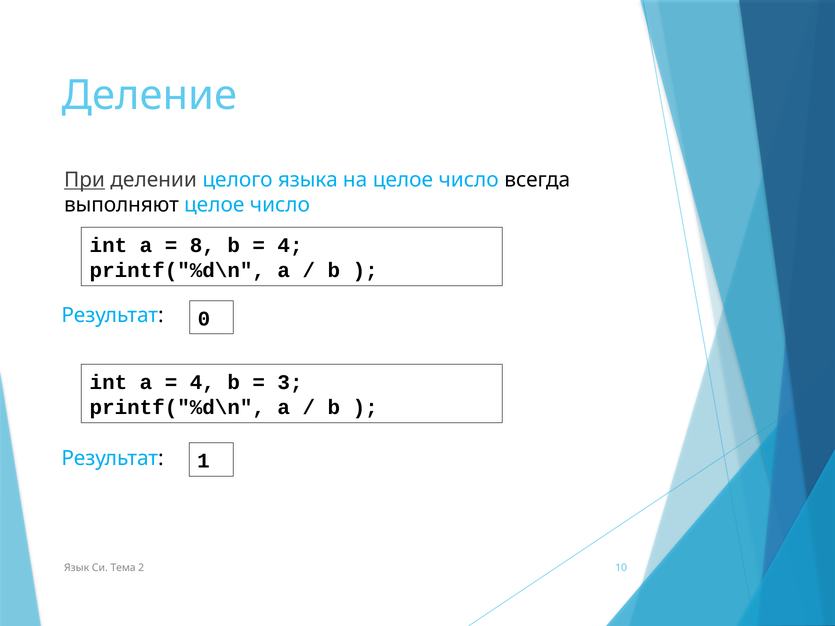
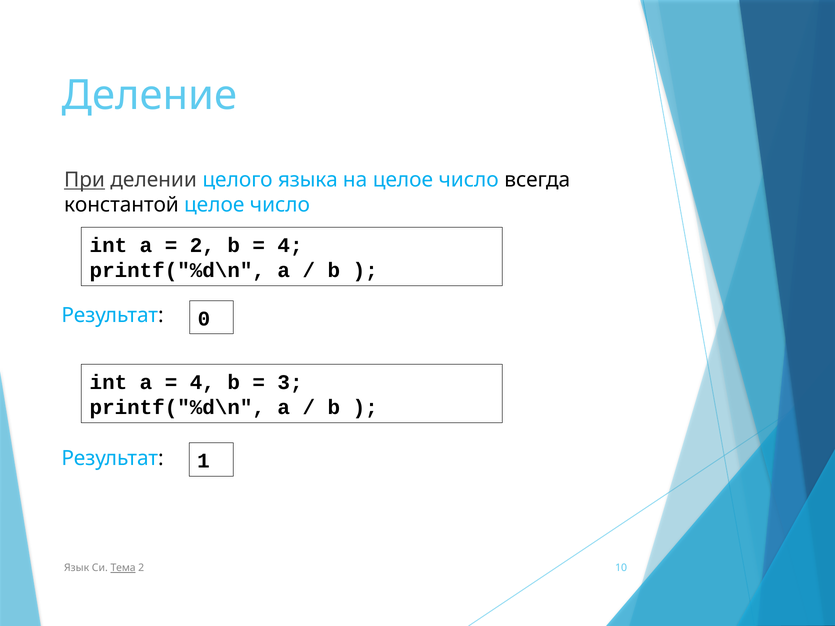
выполняют: выполняют -> константой
8 at (202, 246): 8 -> 2
Тема underline: none -> present
